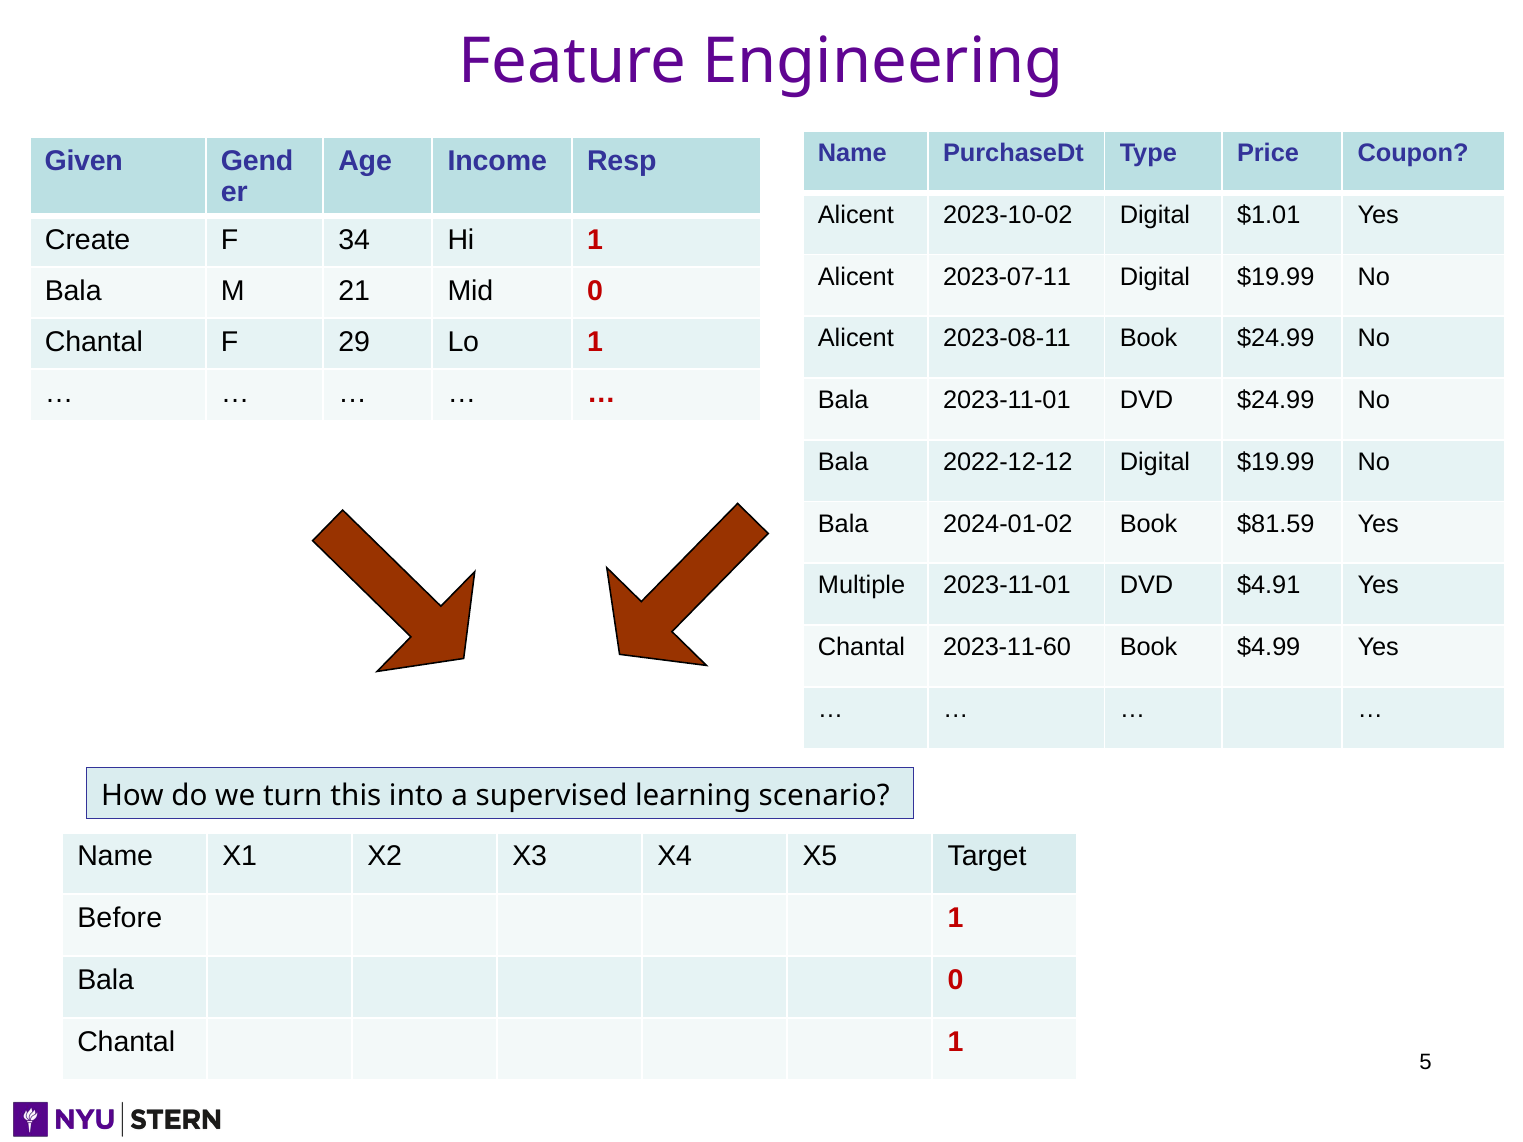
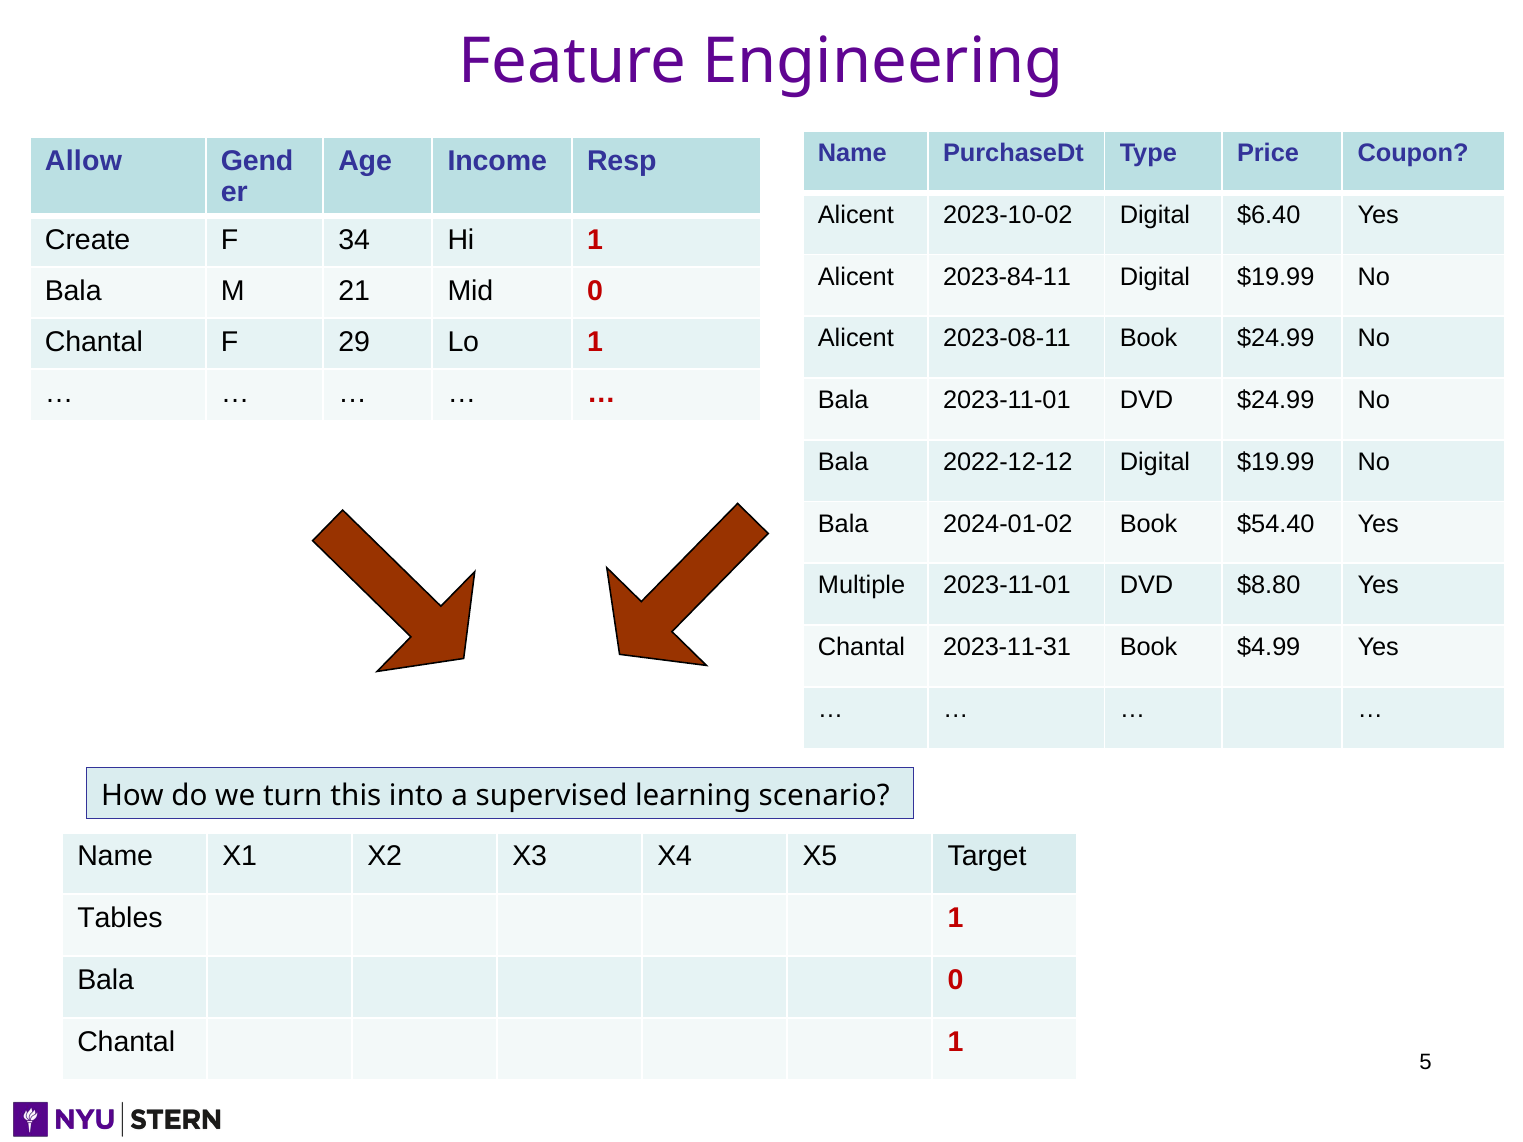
Given: Given -> Allow
$1.01: $1.01 -> $6.40
2023-07-11: 2023-07-11 -> 2023-84-11
$81.59: $81.59 -> $54.40
$4.91: $4.91 -> $8.80
2023-11-60: 2023-11-60 -> 2023-11-31
Before: Before -> Tables
